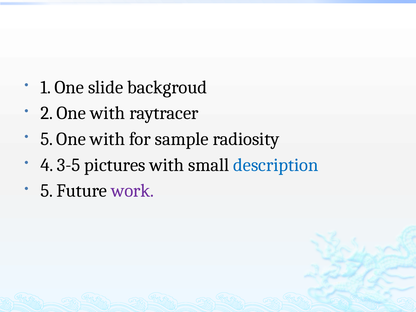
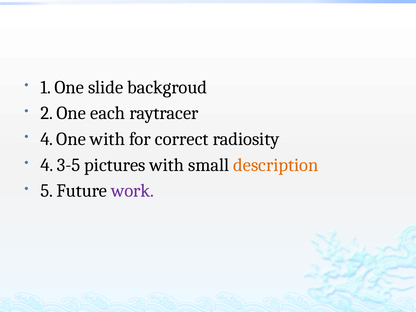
2 One with: with -> each
5 at (47, 139): 5 -> 4
sample: sample -> correct
description colour: blue -> orange
